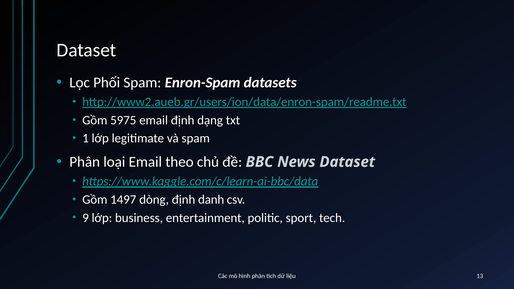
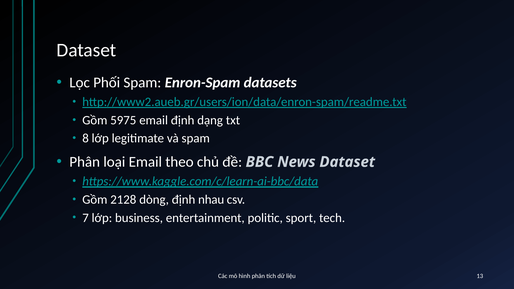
1: 1 -> 8
1497: 1497 -> 2128
danh: danh -> nhau
9: 9 -> 7
